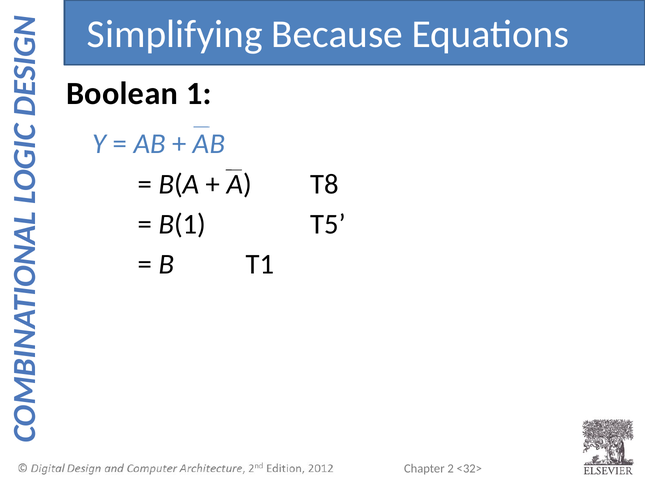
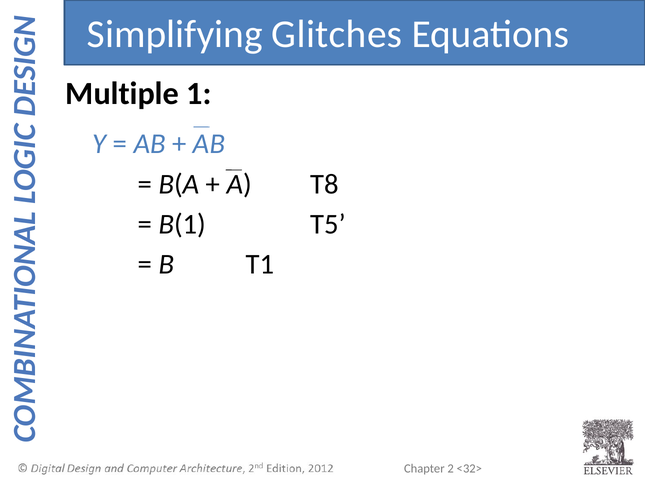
Because: Because -> Glitches
Boolean: Boolean -> Multiple
